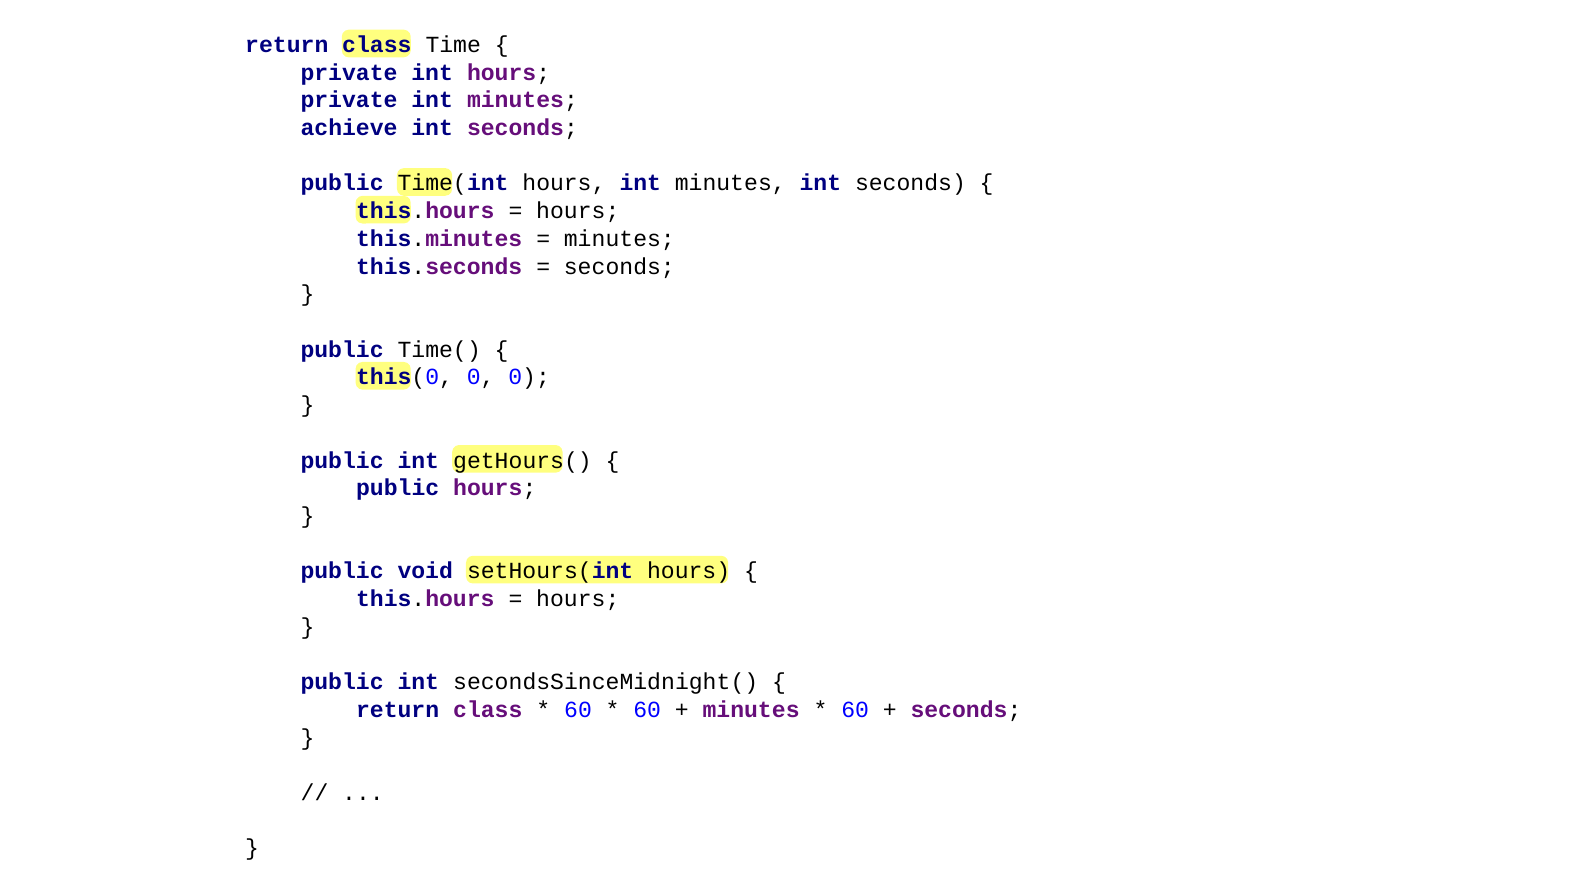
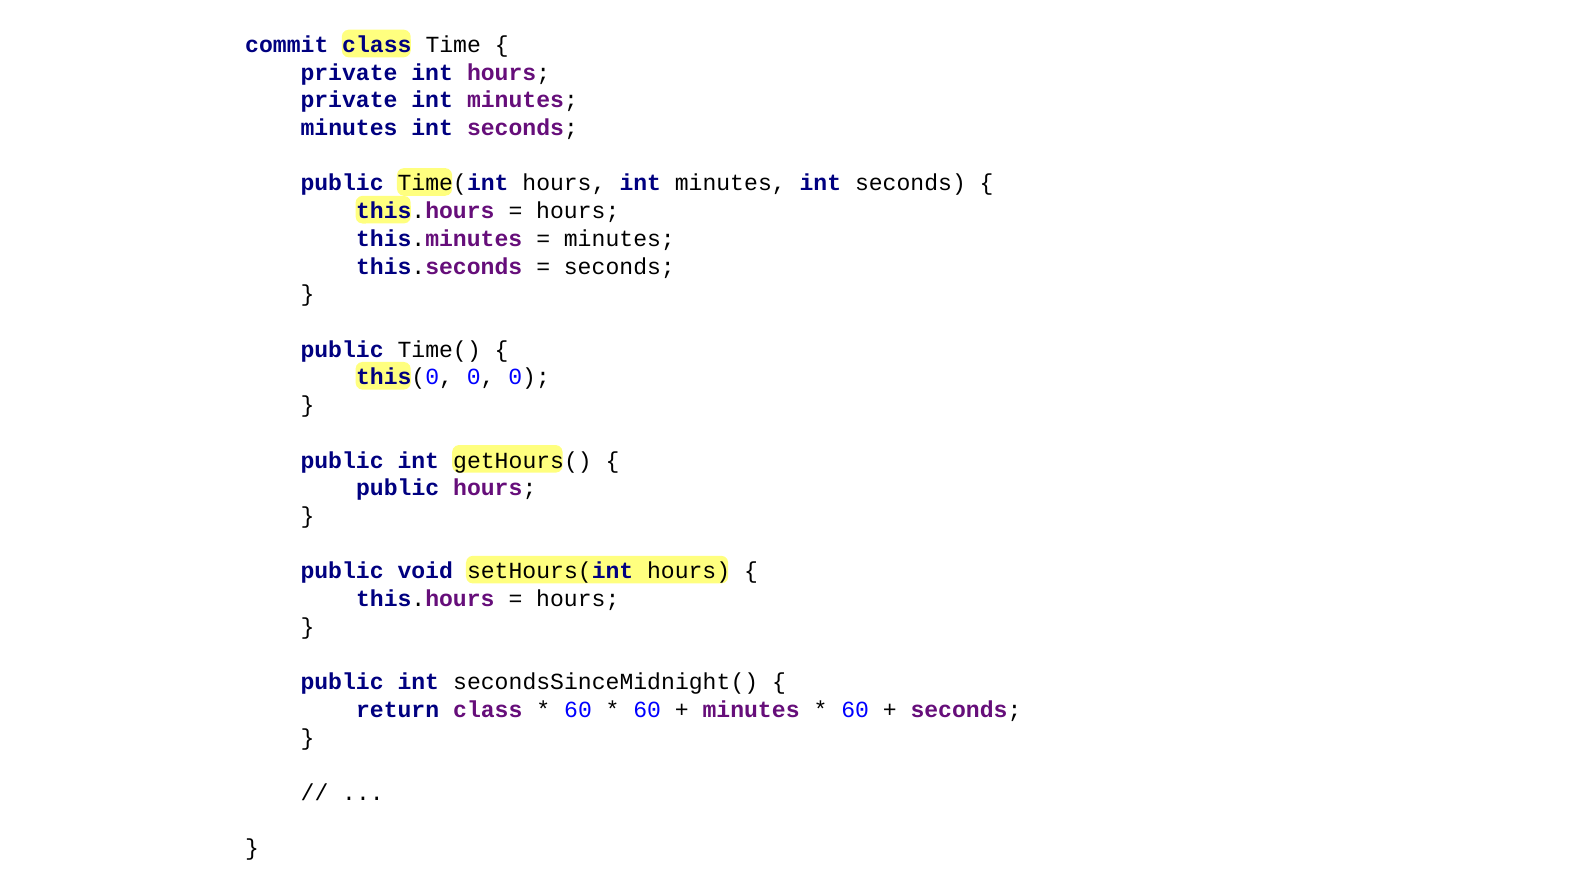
return at (287, 45): return -> commit
achieve at (349, 128): achieve -> minutes
